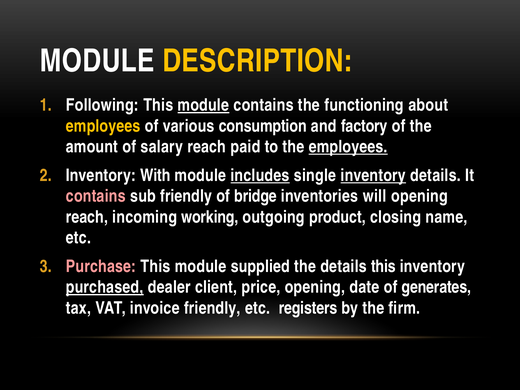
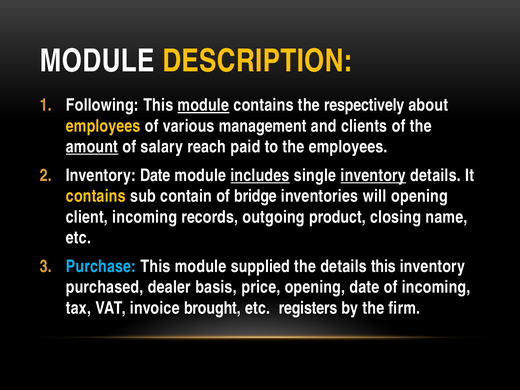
functioning: functioning -> respectively
consumption: consumption -> management
factory: factory -> clients
amount underline: none -> present
employees at (348, 147) underline: present -> none
Inventory With: With -> Date
contains at (96, 196) colour: pink -> yellow
sub friendly: friendly -> contain
reach at (87, 217): reach -> client
working: working -> records
Purchase colour: pink -> light blue
purchased underline: present -> none
client: client -> basis
of generates: generates -> incoming
invoice friendly: friendly -> brought
